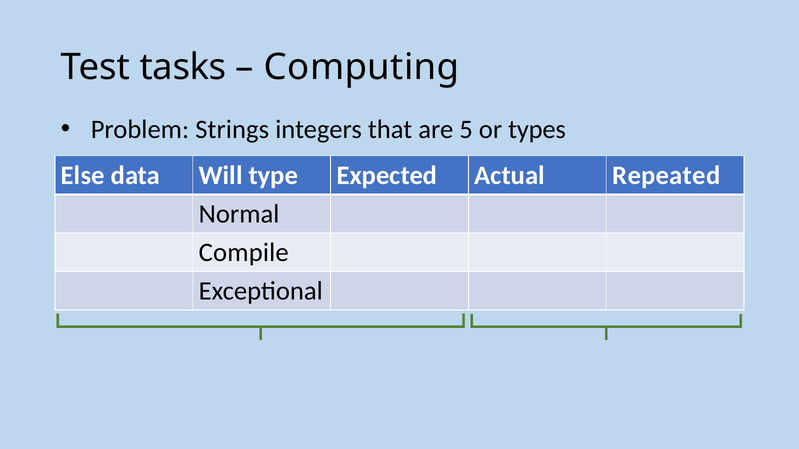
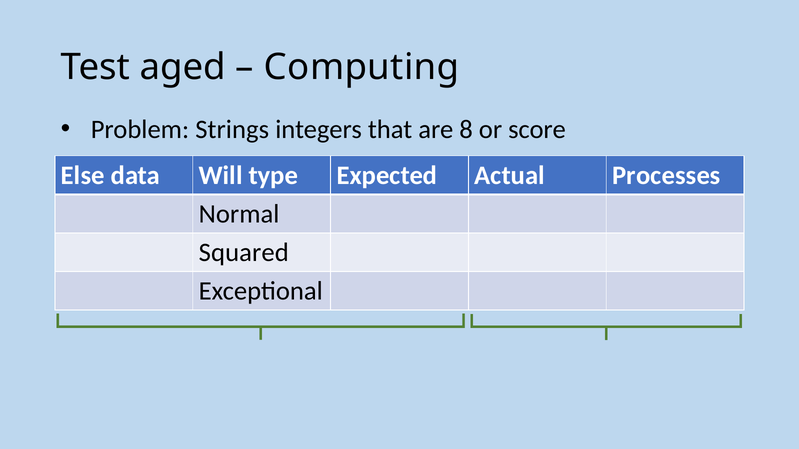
tasks: tasks -> aged
5: 5 -> 8
types: types -> score
Repeated: Repeated -> Processes
Compile: Compile -> Squared
